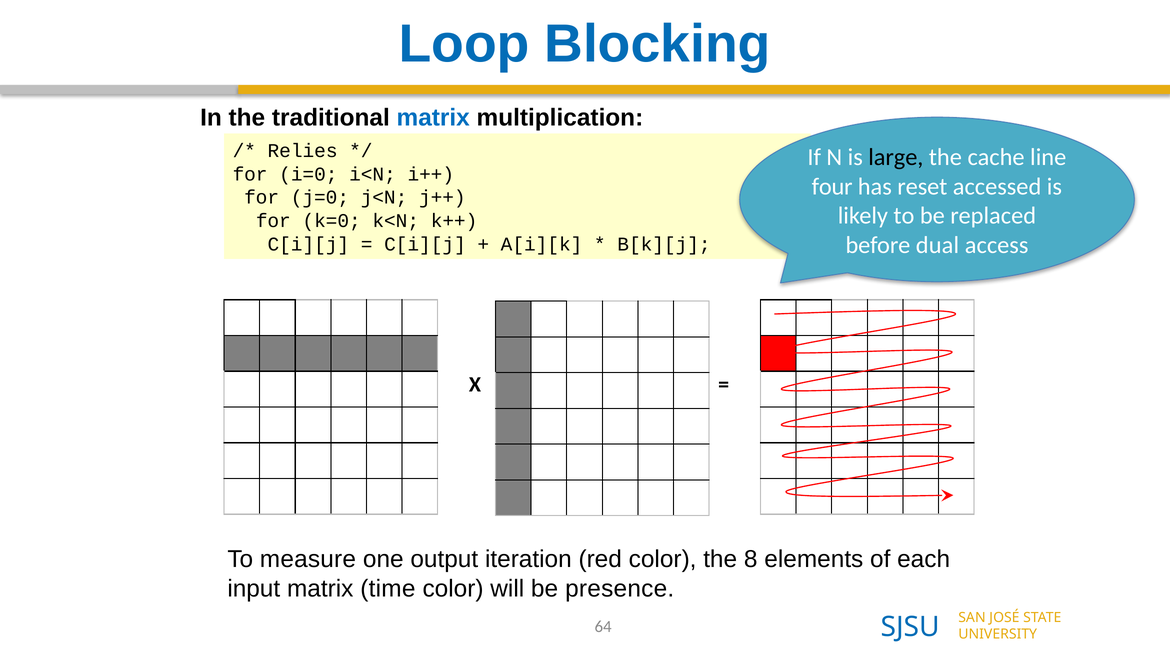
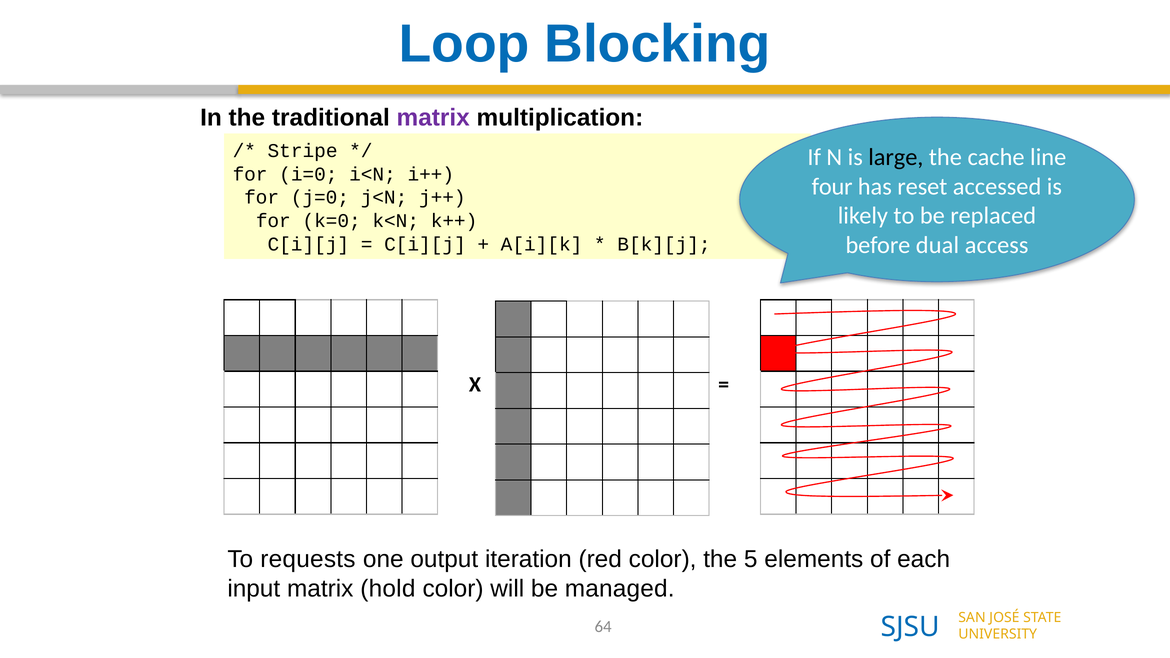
matrix at (433, 118) colour: blue -> purple
Relies: Relies -> Stripe
measure: measure -> requests
8: 8 -> 5
time: time -> hold
presence: presence -> managed
